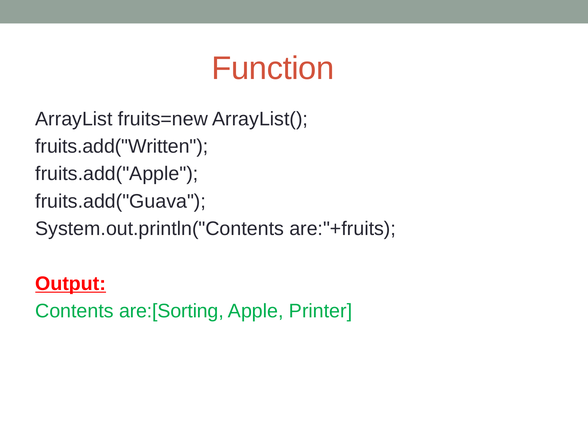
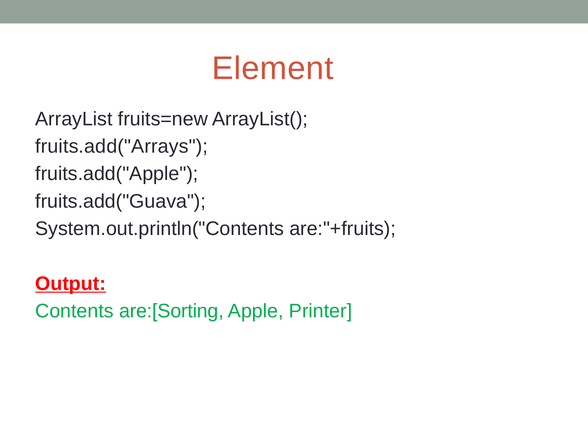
Function: Function -> Element
fruits.add("Written: fruits.add("Written -> fruits.add("Arrays
